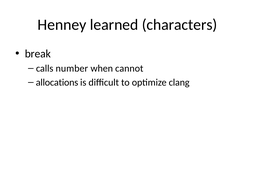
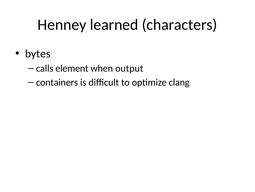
break: break -> bytes
number: number -> element
cannot: cannot -> output
allocations: allocations -> containers
